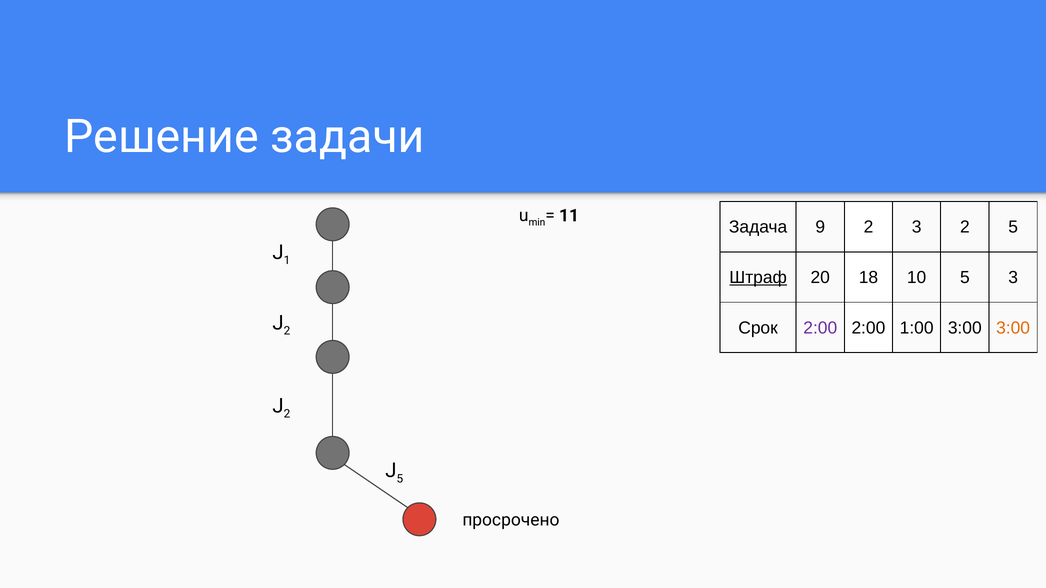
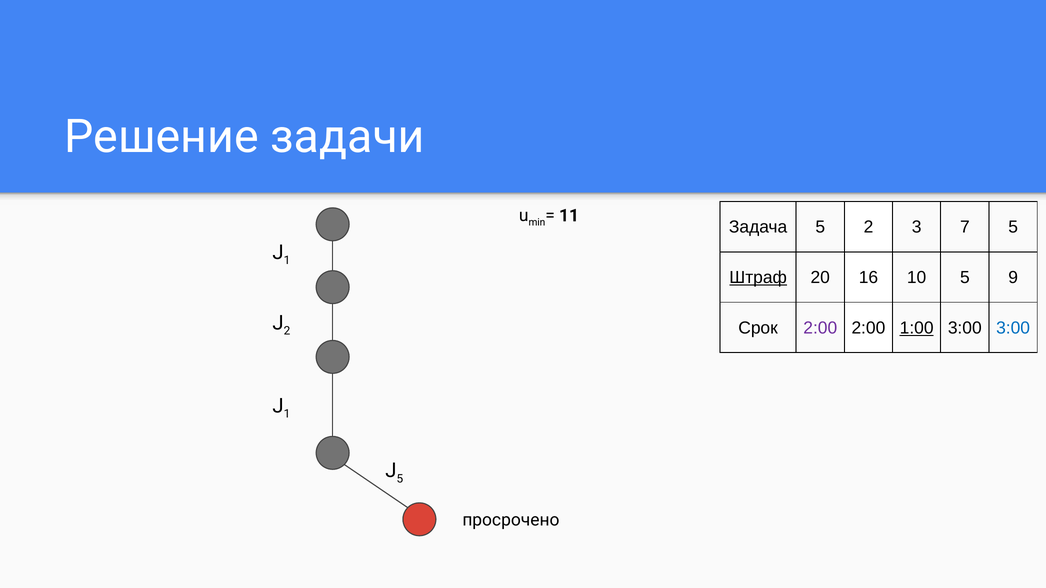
Задача 9: 9 -> 5
3 2: 2 -> 7
18: 18 -> 16
5 3: 3 -> 9
1:00 underline: none -> present
3:00 at (1013, 328) colour: orange -> blue
2 at (287, 414): 2 -> 1
